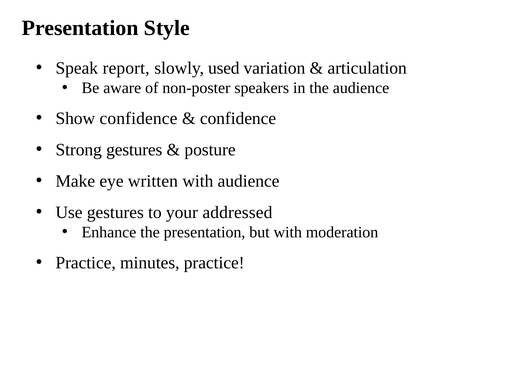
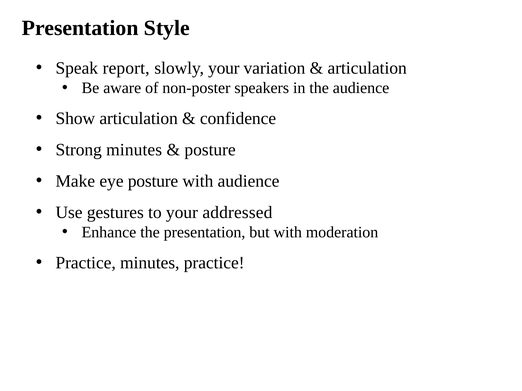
slowly used: used -> your
Show confidence: confidence -> articulation
Strong gestures: gestures -> minutes
eye written: written -> posture
